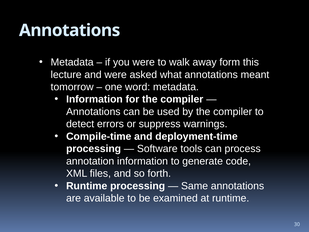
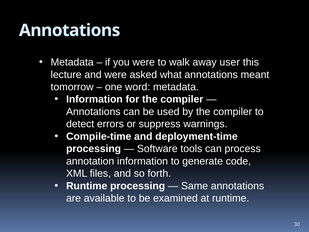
form: form -> user
